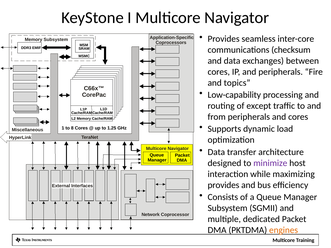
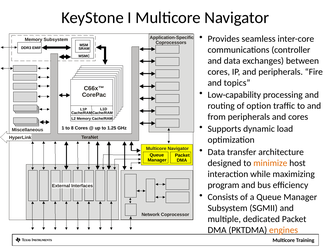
checksum: checksum -> controller
except: except -> option
minimize colour: purple -> orange
provides at (223, 185): provides -> program
